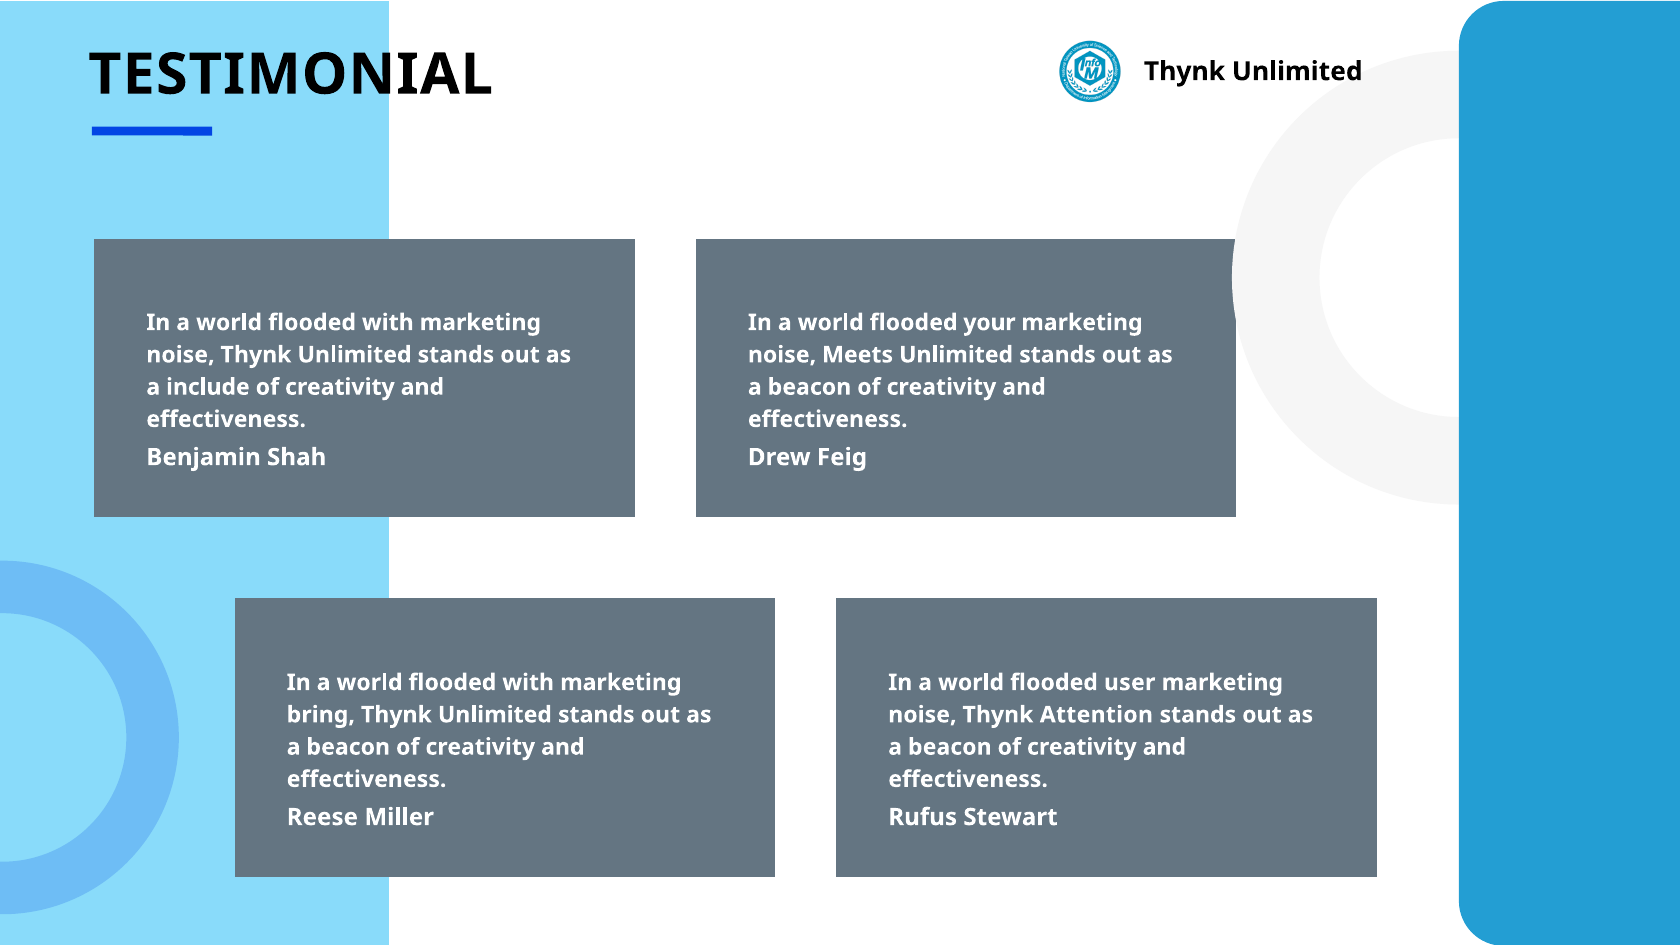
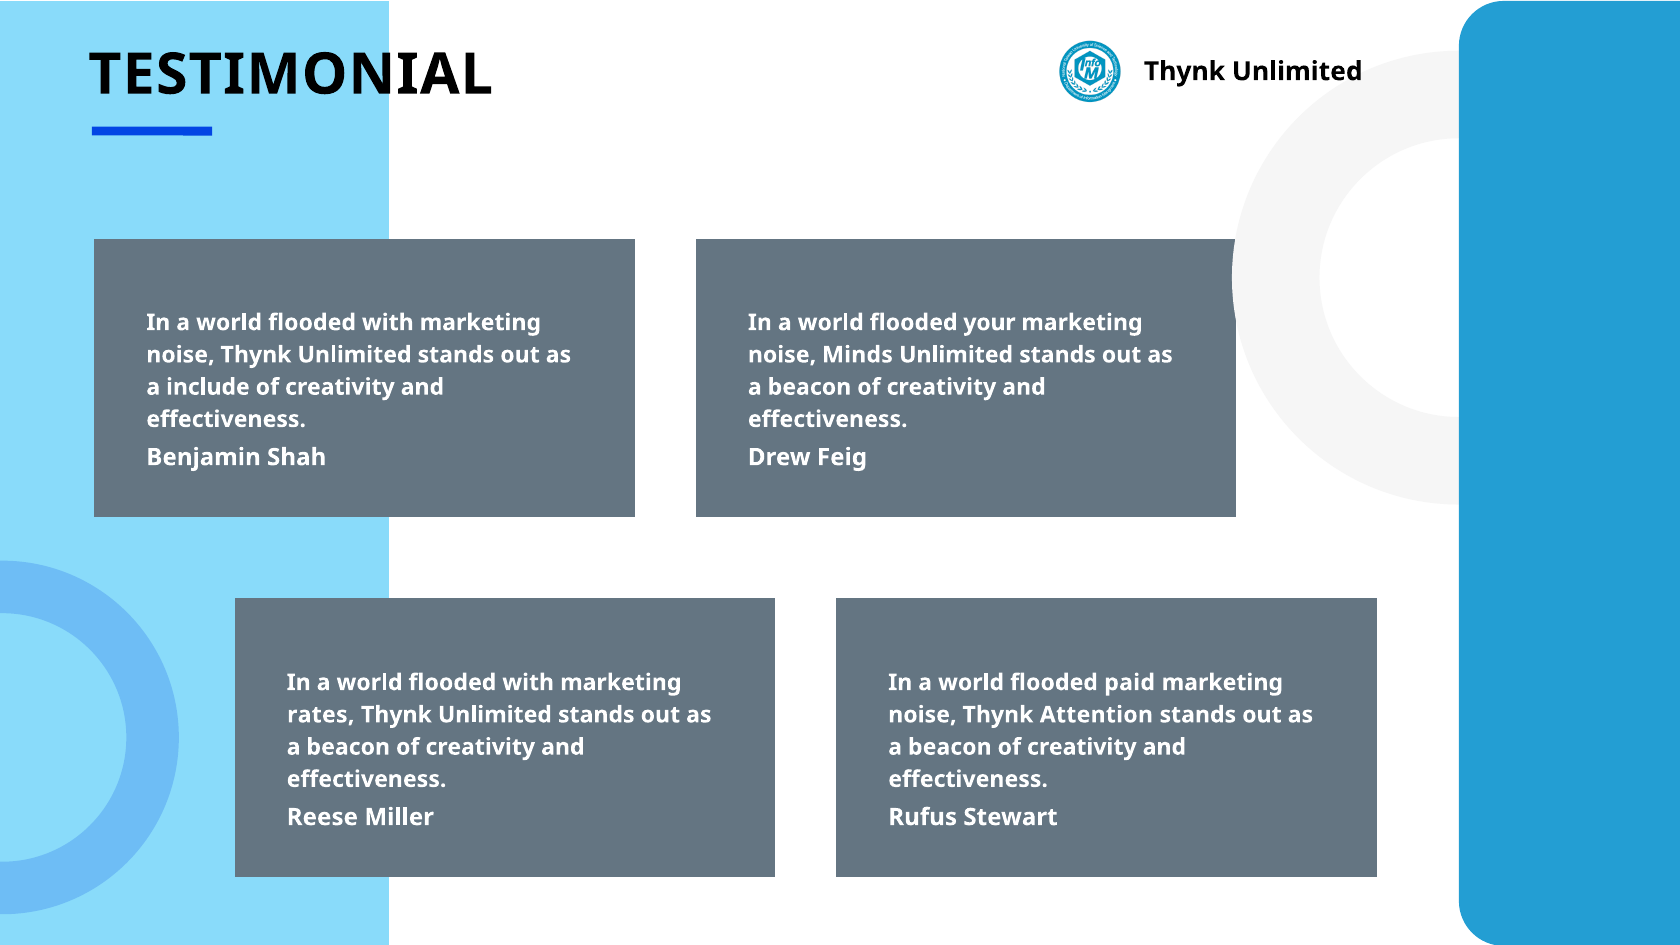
Meets: Meets -> Minds
user: user -> paid
bring: bring -> rates
